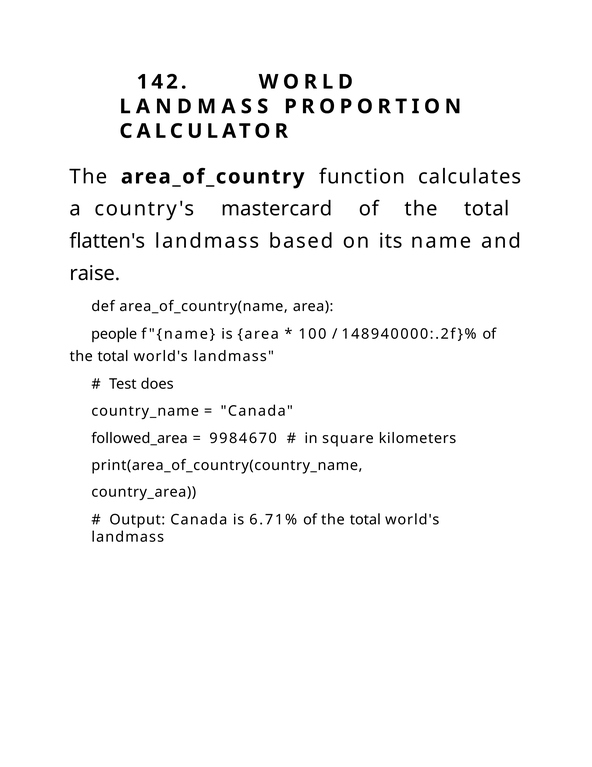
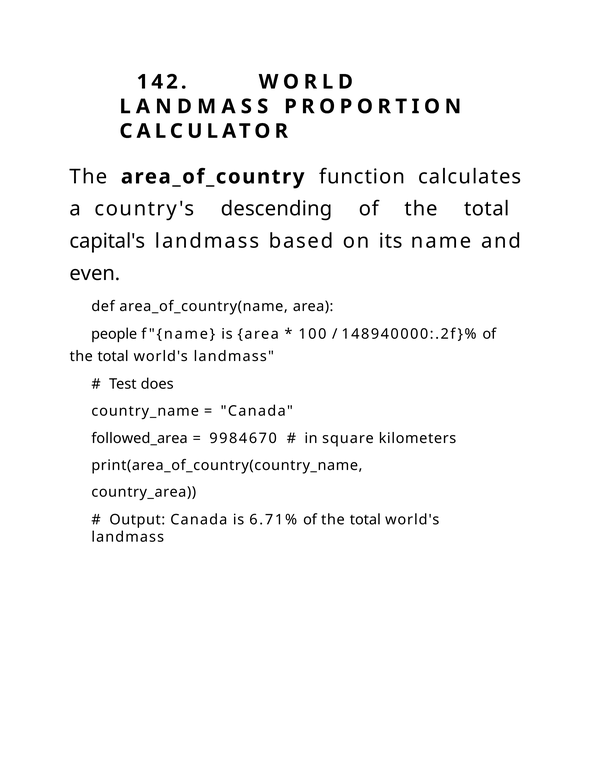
mastercard: mastercard -> descending
flatten's: flatten's -> capital's
raise: raise -> even
